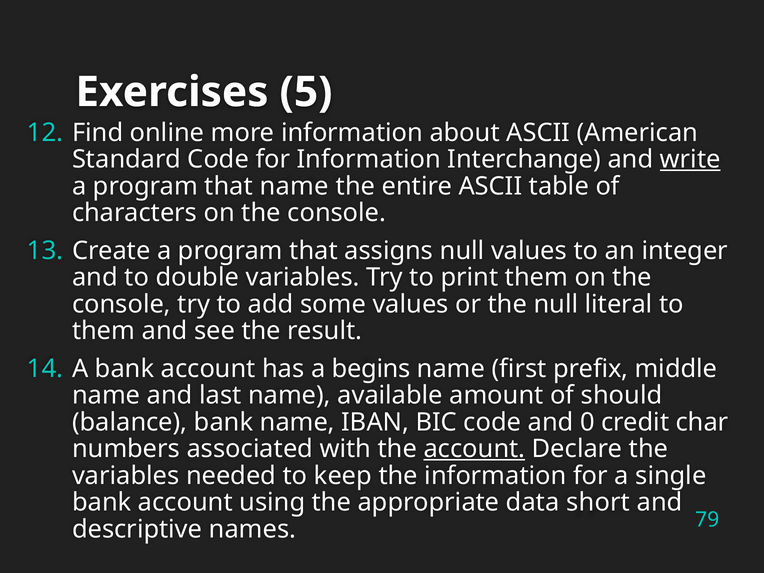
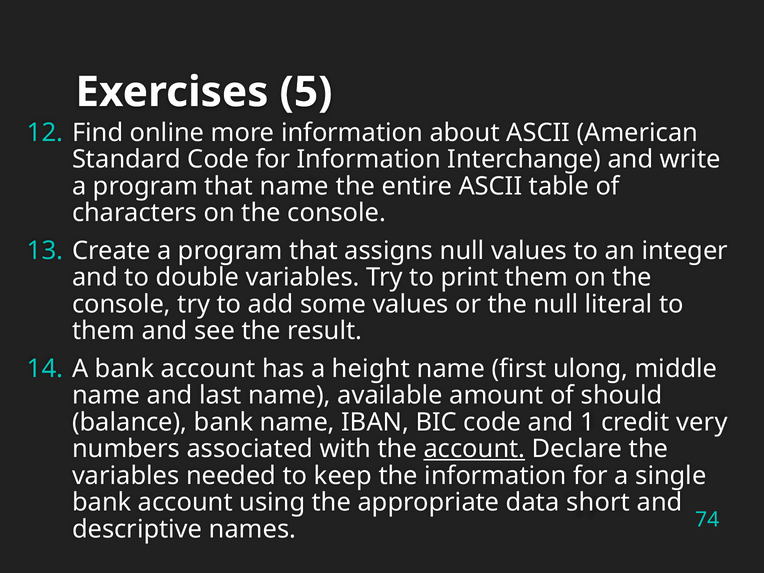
write underline: present -> none
begins: begins -> height
prefix: prefix -> ulong
0: 0 -> 1
char: char -> very
79: 79 -> 74
